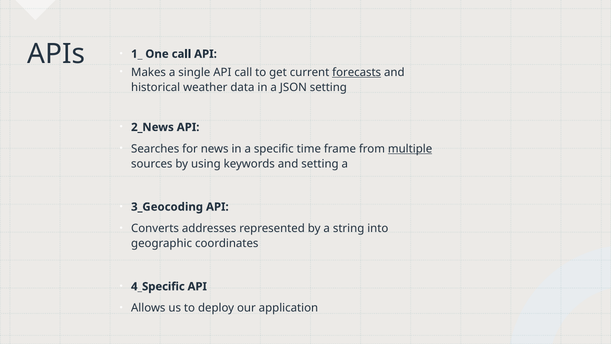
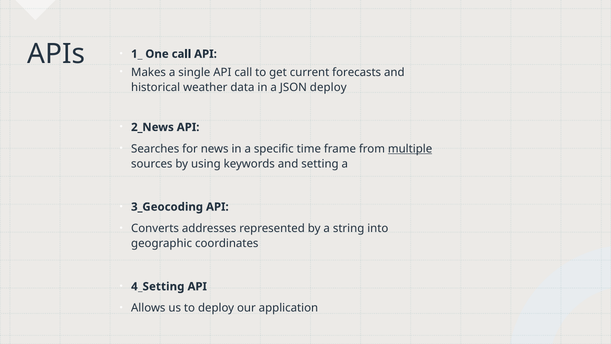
forecasts underline: present -> none
JSON setting: setting -> deploy
4_Specific: 4_Specific -> 4_Setting
